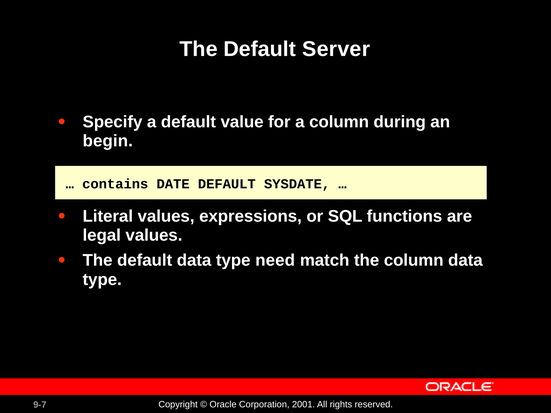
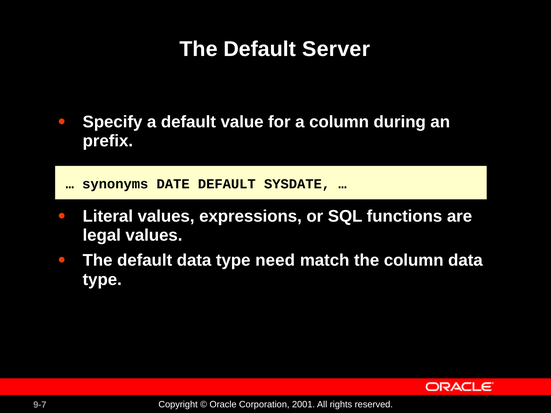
begin: begin -> prefix
contains: contains -> synonyms
